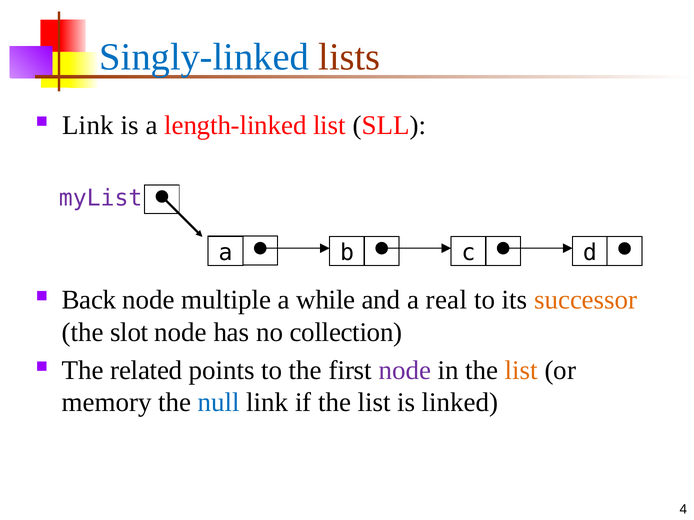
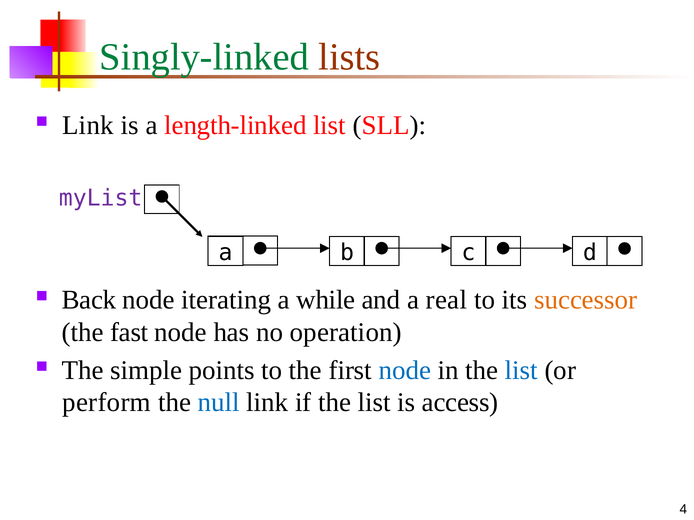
Singly-linked colour: blue -> green
multiple: multiple -> iterating
slot: slot -> fast
collection: collection -> operation
related: related -> simple
node at (405, 370) colour: purple -> blue
list at (521, 370) colour: orange -> blue
memory: memory -> perform
linked: linked -> access
